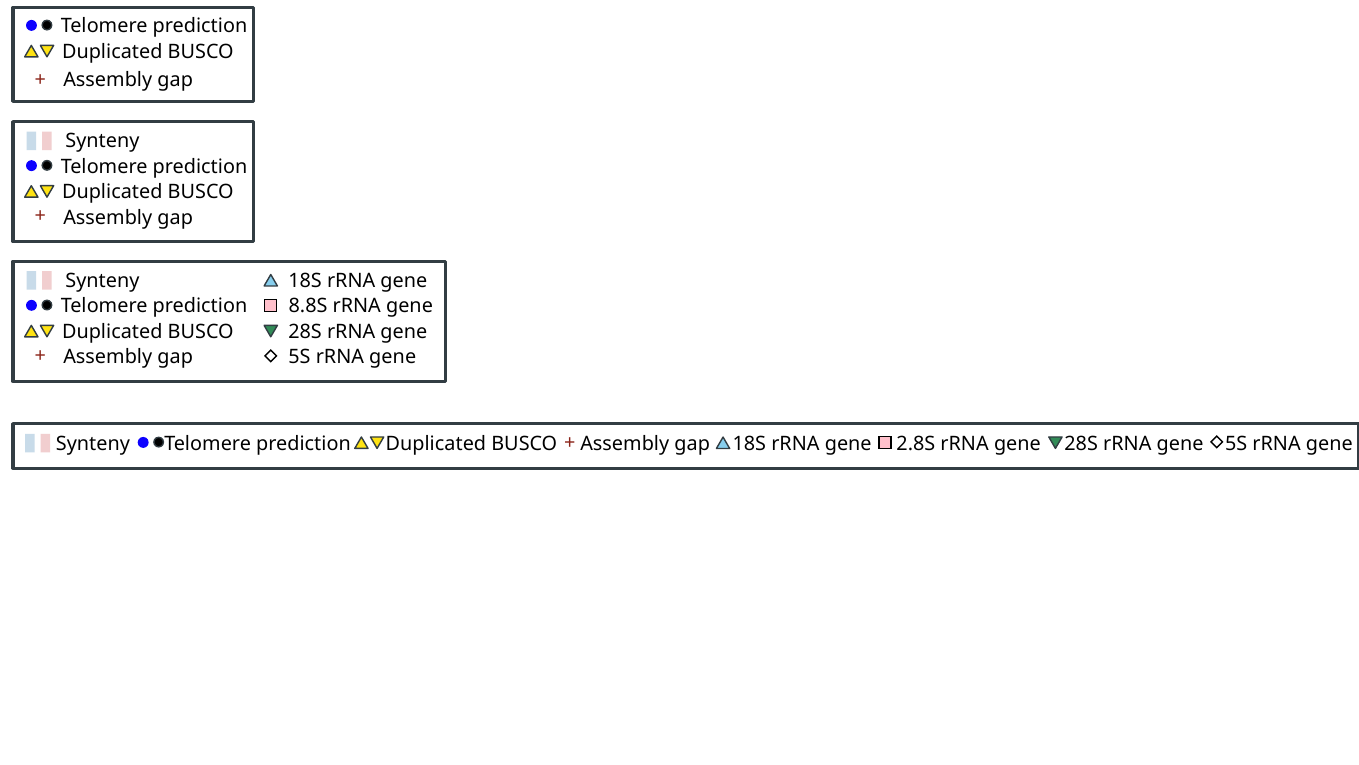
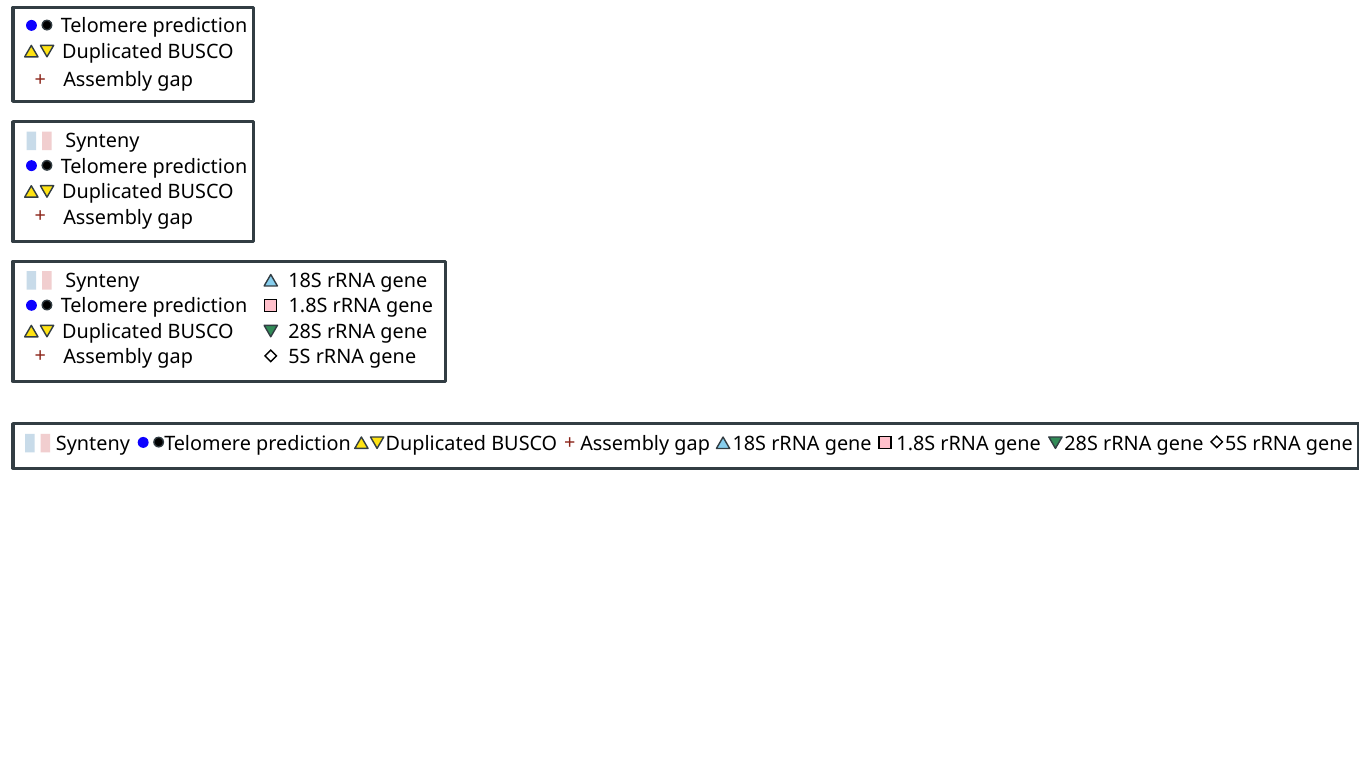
8.8S at (308, 306): 8.8S -> 1.8S
gene 2.8S: 2.8S -> 1.8S
